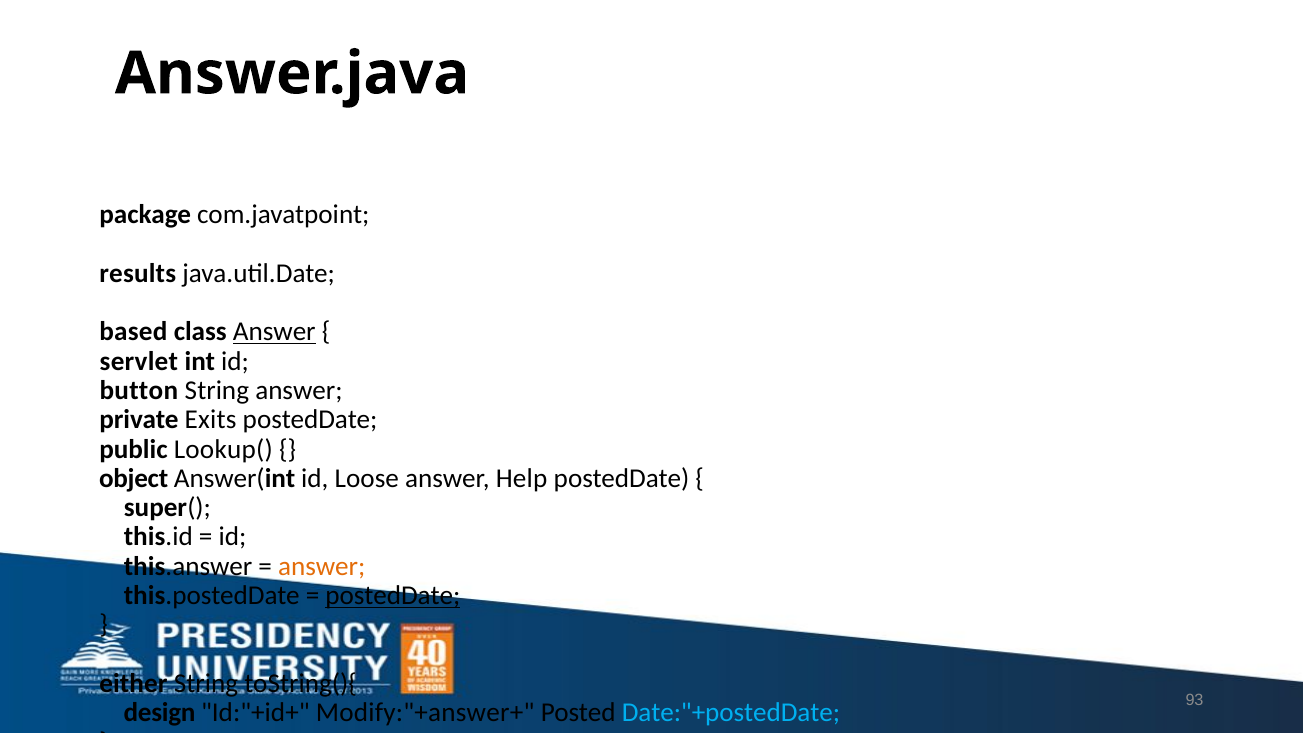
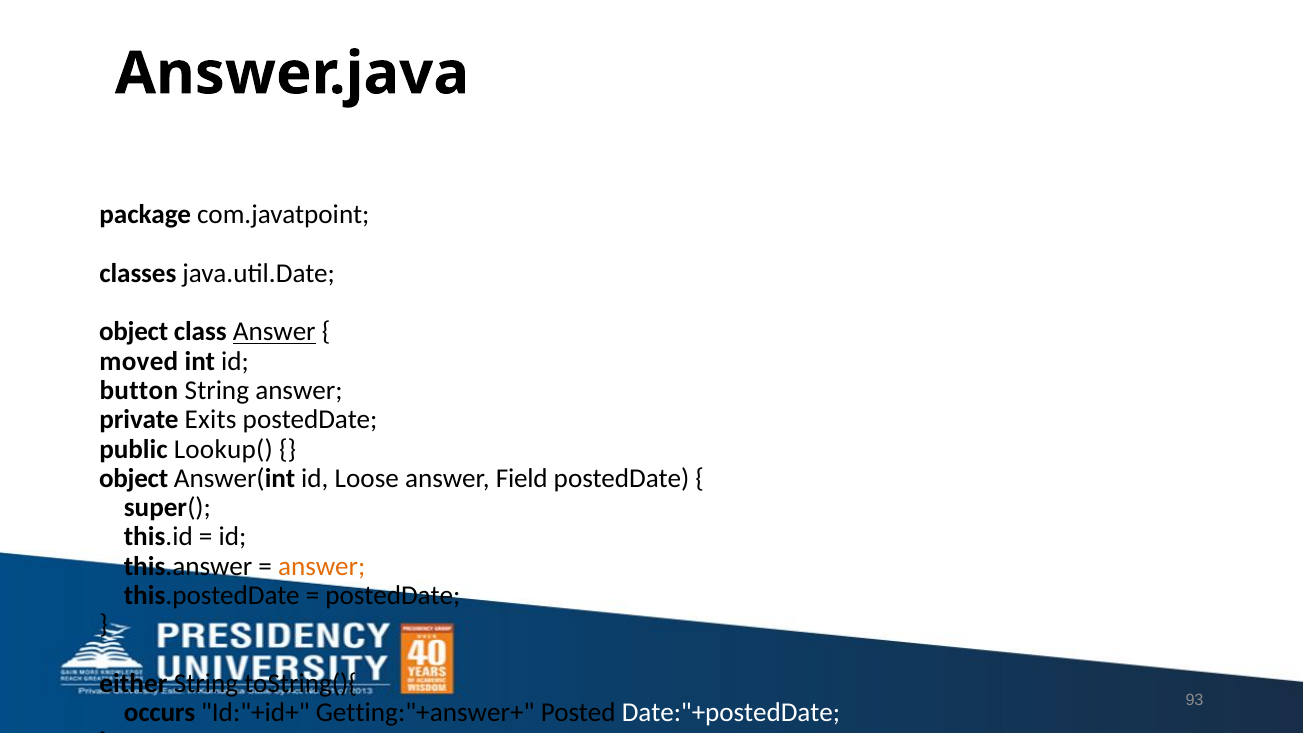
results: results -> classes
based at (133, 332): based -> object
servlet: servlet -> moved
Help: Help -> Field
postedDate at (393, 596) underline: present -> none
design: design -> occurs
Modify:"+answer+: Modify:"+answer+ -> Getting:"+answer+
Date:"+postedDate colour: light blue -> white
